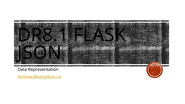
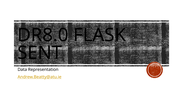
DR8.1: DR8.1 -> DR8.0
JSON: JSON -> SENT
